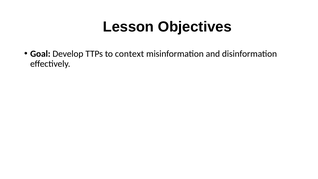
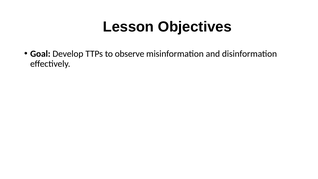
context: context -> observe
